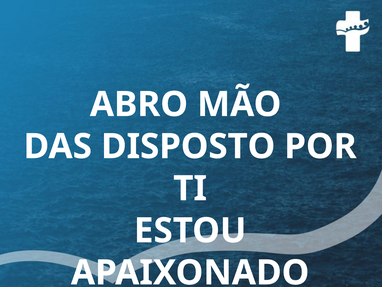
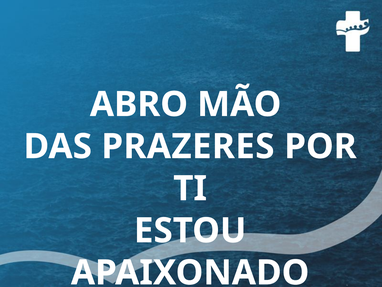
DISPOSTO: DISPOSTO -> PRAZERES
